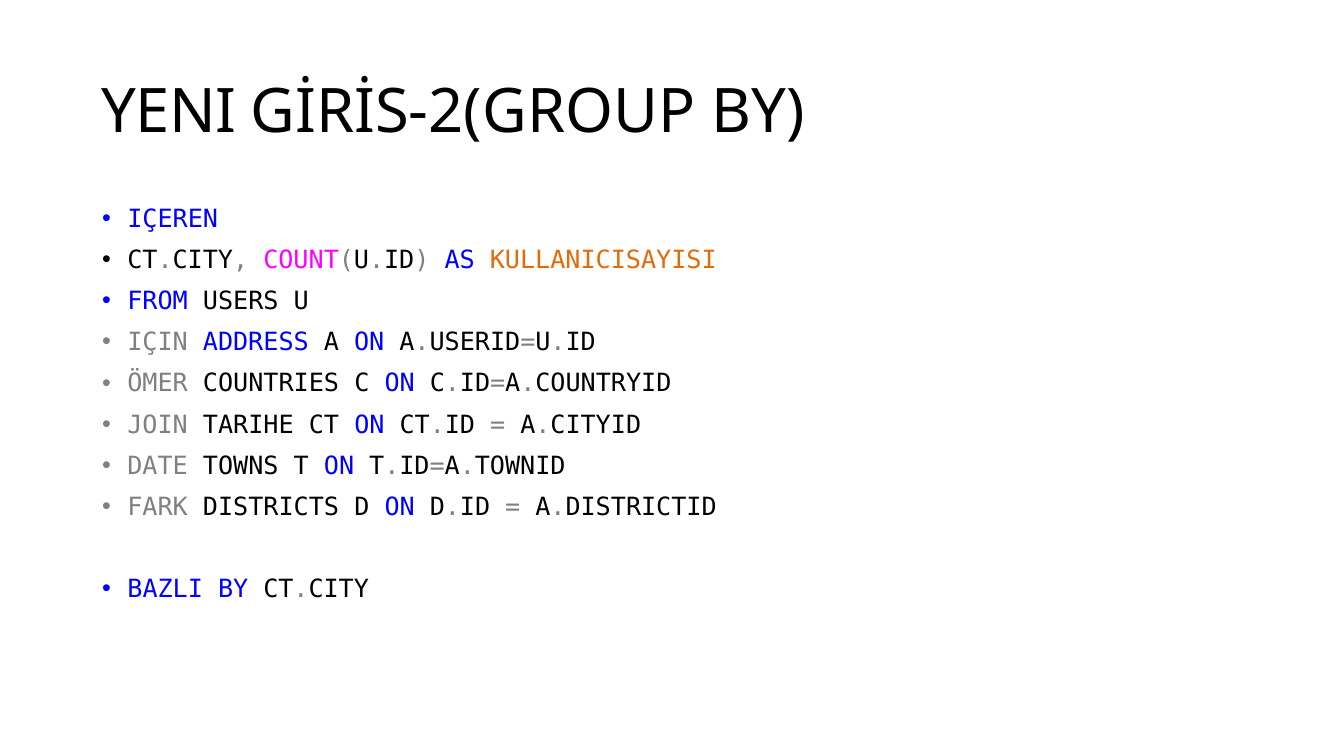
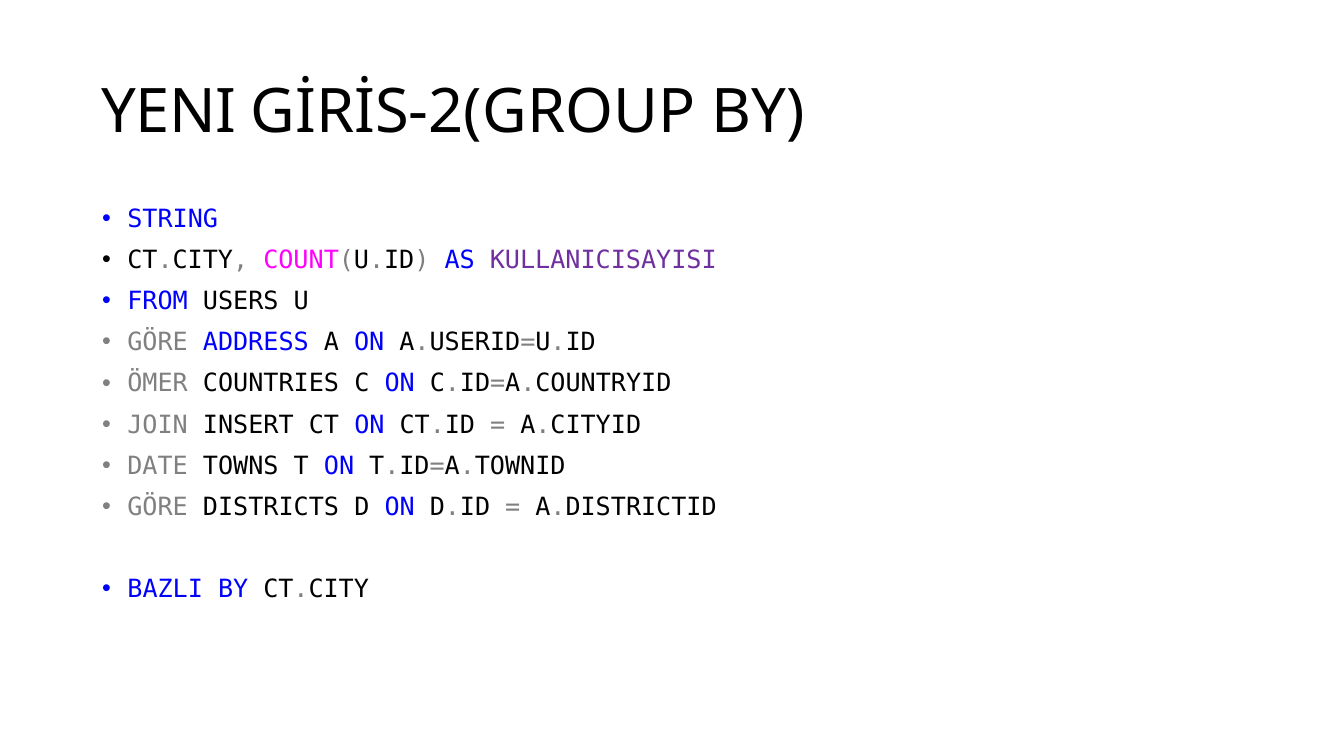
IÇEREN: IÇEREN -> STRING
KULLANICISAYISI colour: orange -> purple
IÇIN at (158, 343): IÇIN -> GÖRE
TARIHE: TARIHE -> INSERT
FARK at (158, 507): FARK -> GÖRE
